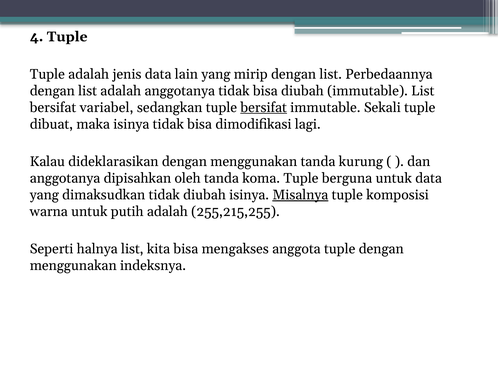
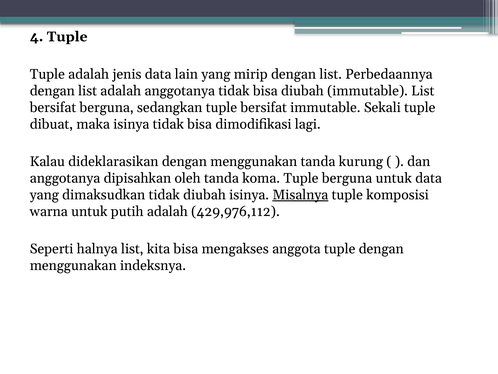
bersifat variabel: variabel -> berguna
bersifat at (264, 107) underline: present -> none
255,215,255: 255,215,255 -> 429,976,112
